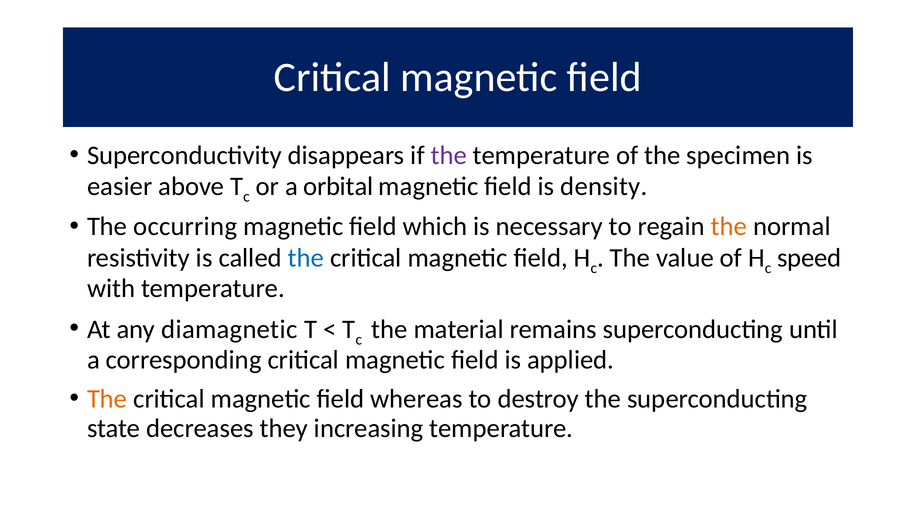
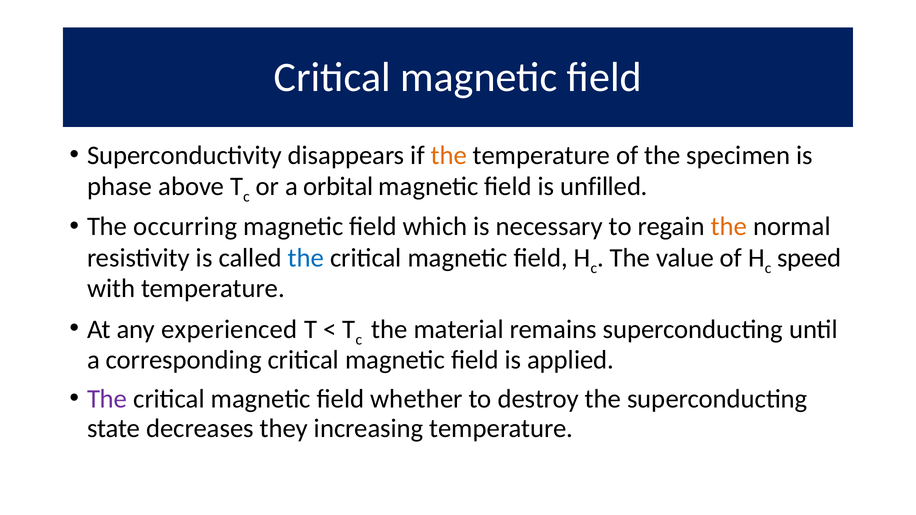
the at (449, 155) colour: purple -> orange
easier: easier -> phase
density: density -> unfilled
diamagnetic: diamagnetic -> experienced
The at (107, 399) colour: orange -> purple
whereas: whereas -> whether
